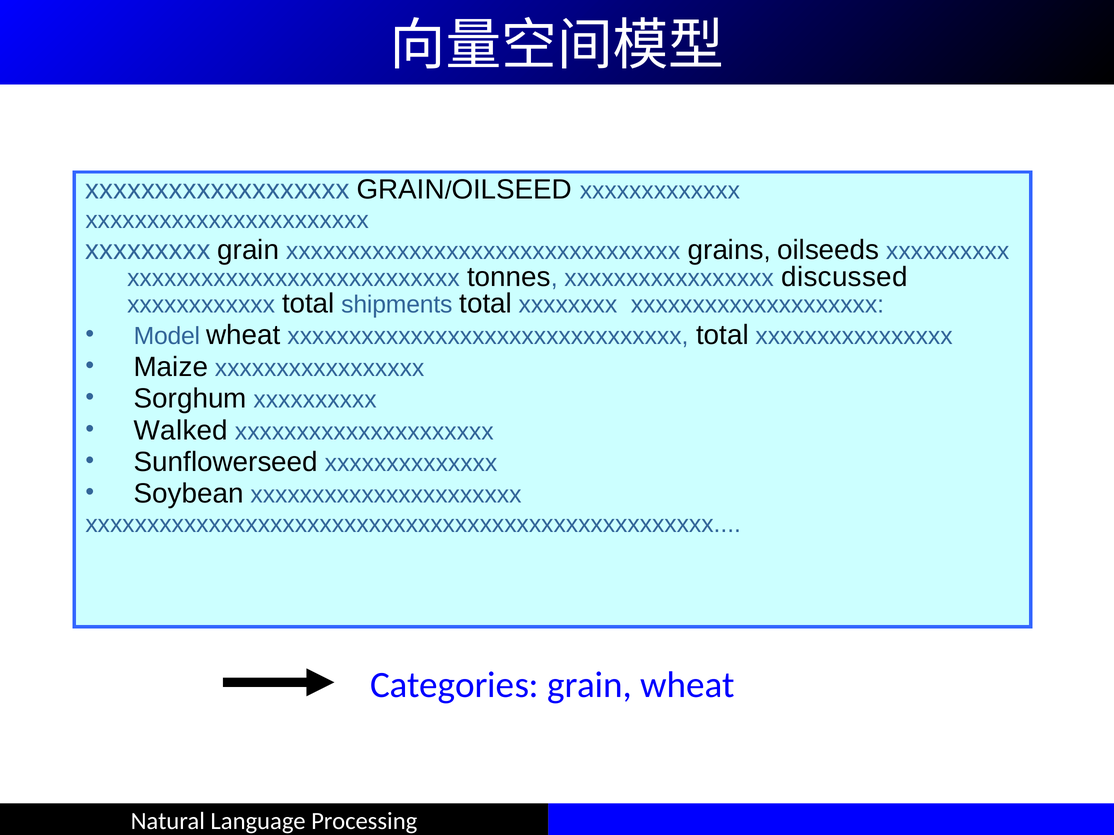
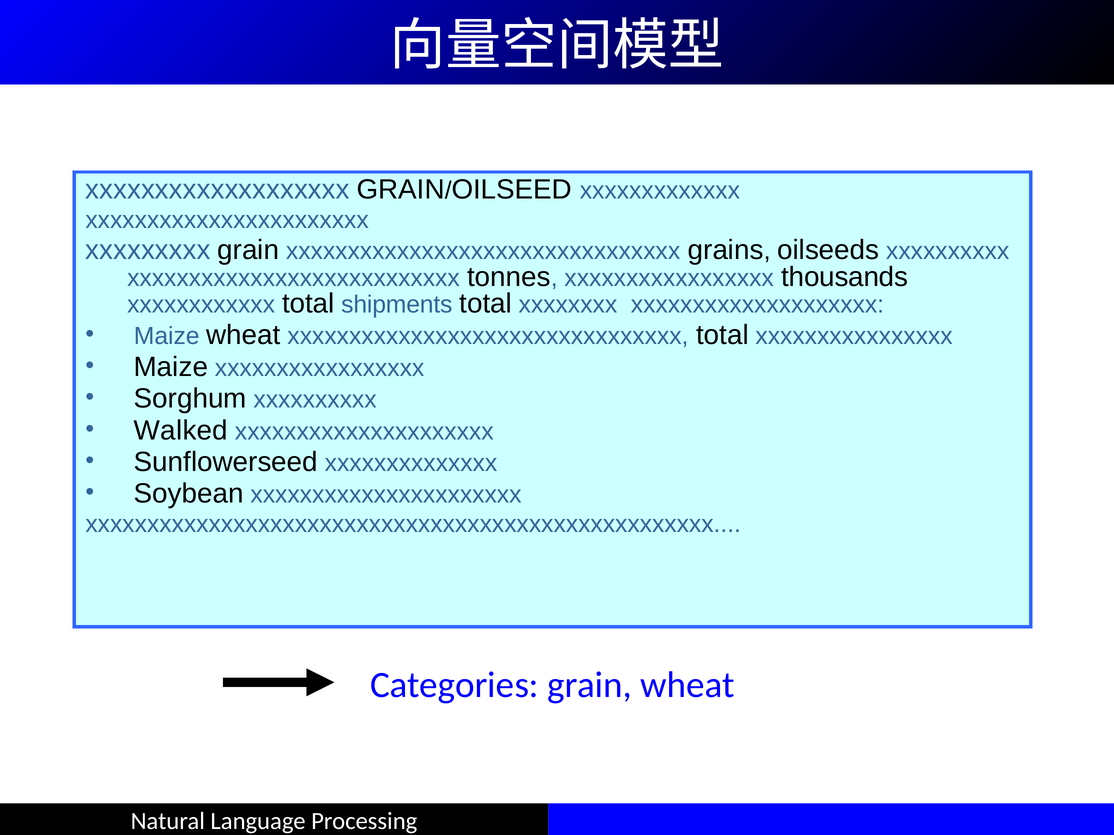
discussed: discussed -> thousands
Model at (167, 336): Model -> Maize
